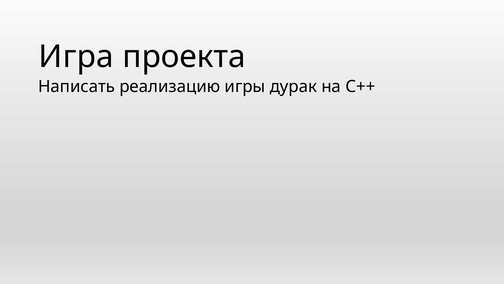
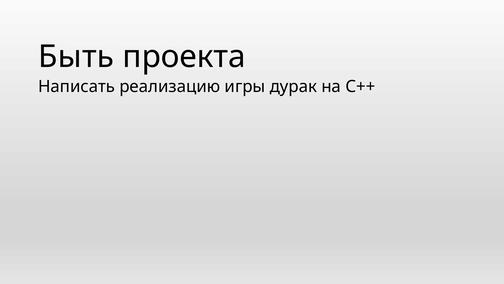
Игра: Игра -> Быть
